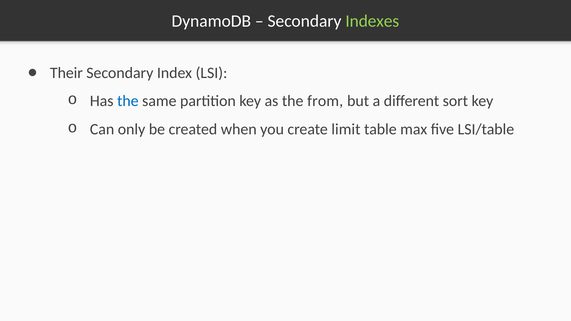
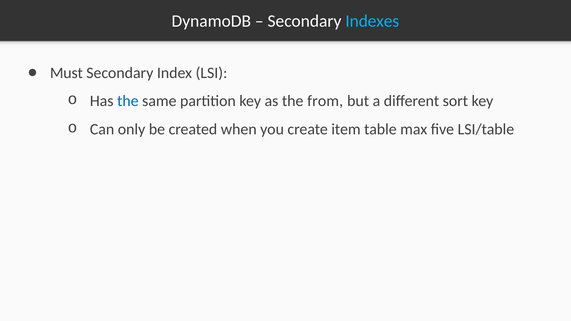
Indexes colour: light green -> light blue
Their: Their -> Must
limit: limit -> item
